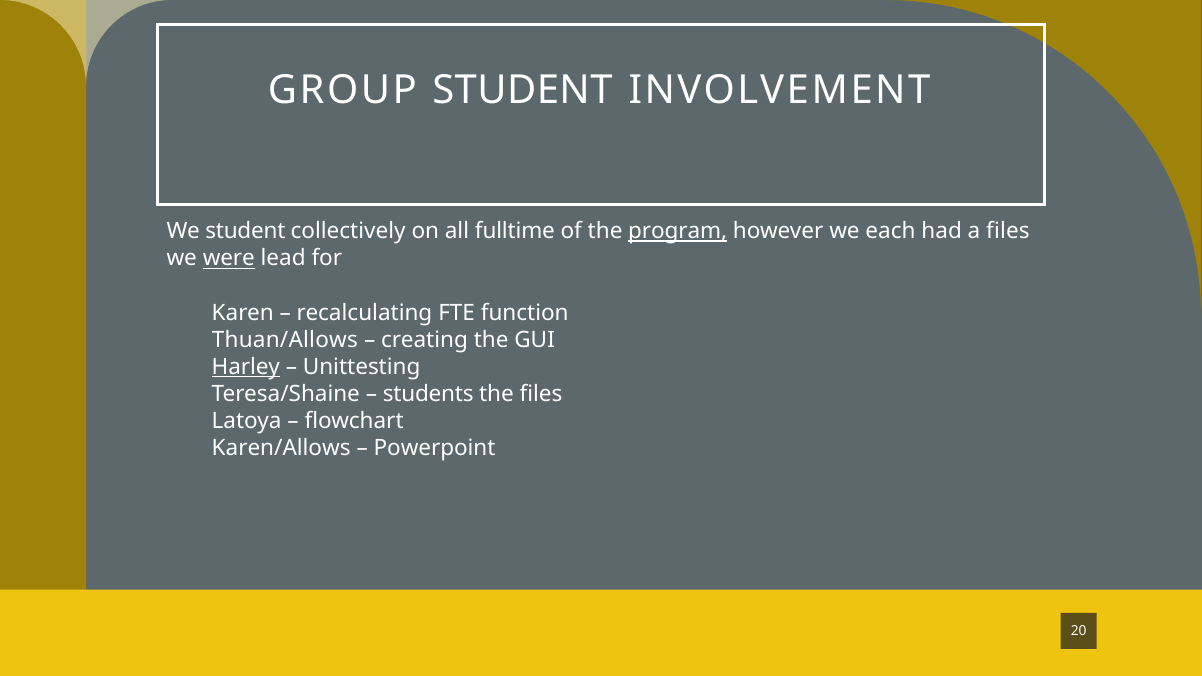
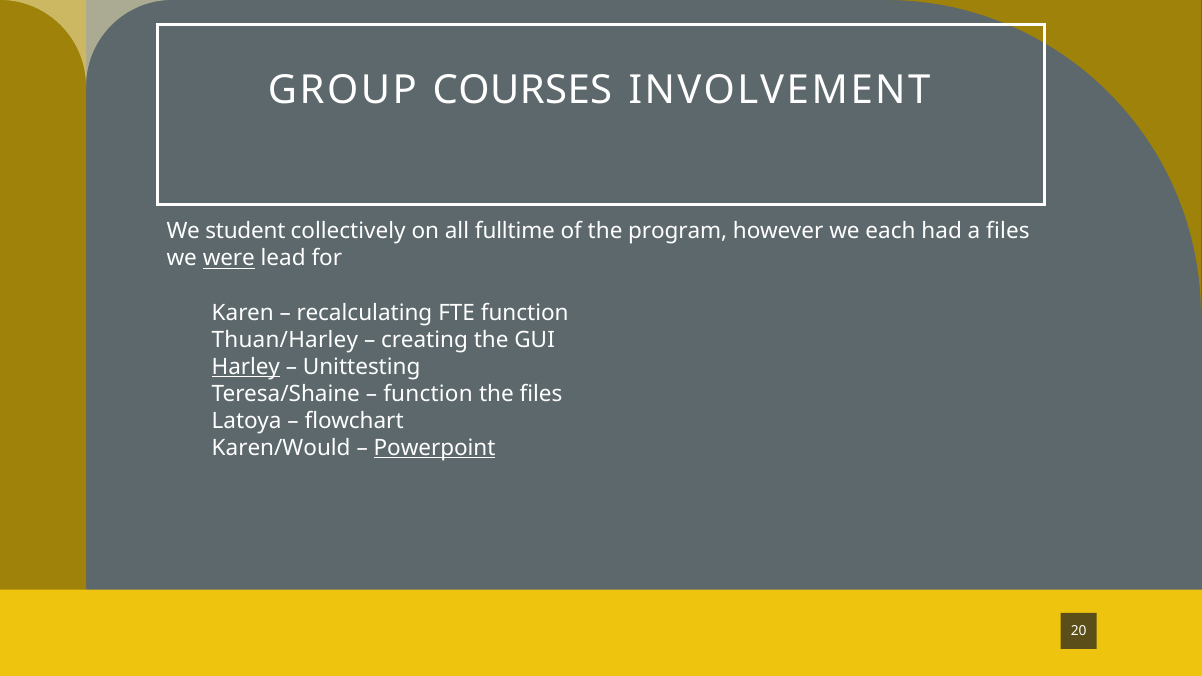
GROUP STUDENT: STUDENT -> COURSES
program underline: present -> none
Thuan/Allows: Thuan/Allows -> Thuan/Harley
students at (428, 394): students -> function
Karen/Allows: Karen/Allows -> Karen/Would
Powerpoint underline: none -> present
